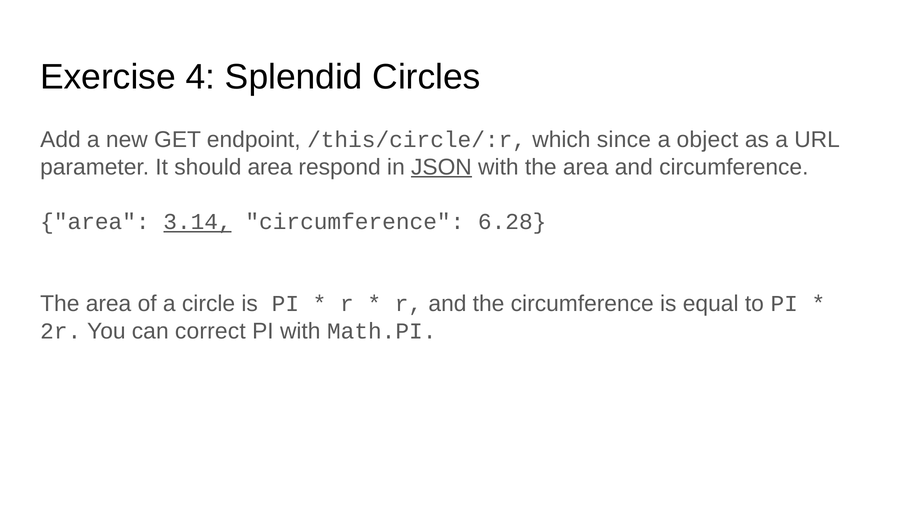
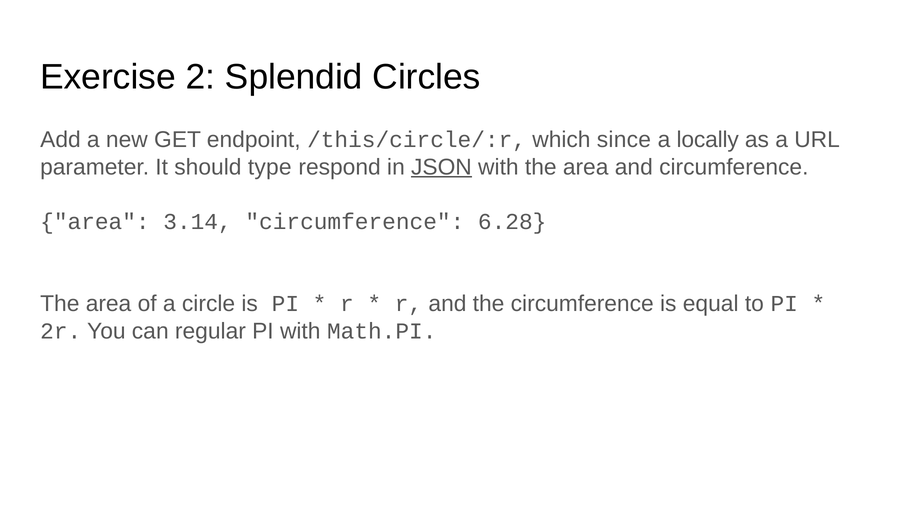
4: 4 -> 2
object: object -> locally
should area: area -> type
3.14 underline: present -> none
correct: correct -> regular
